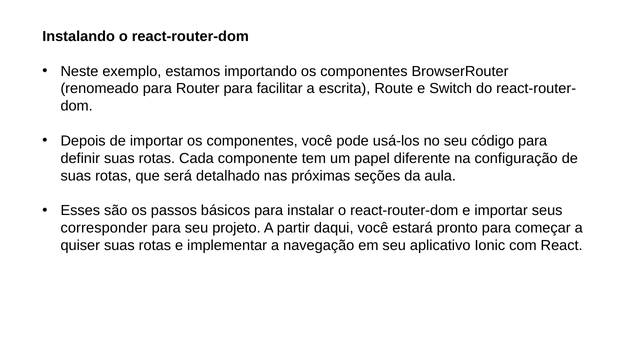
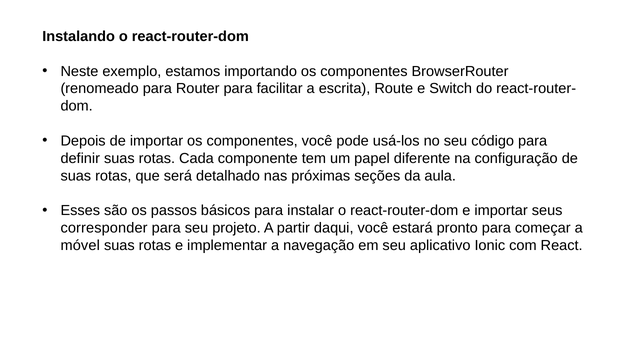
quiser: quiser -> móvel
